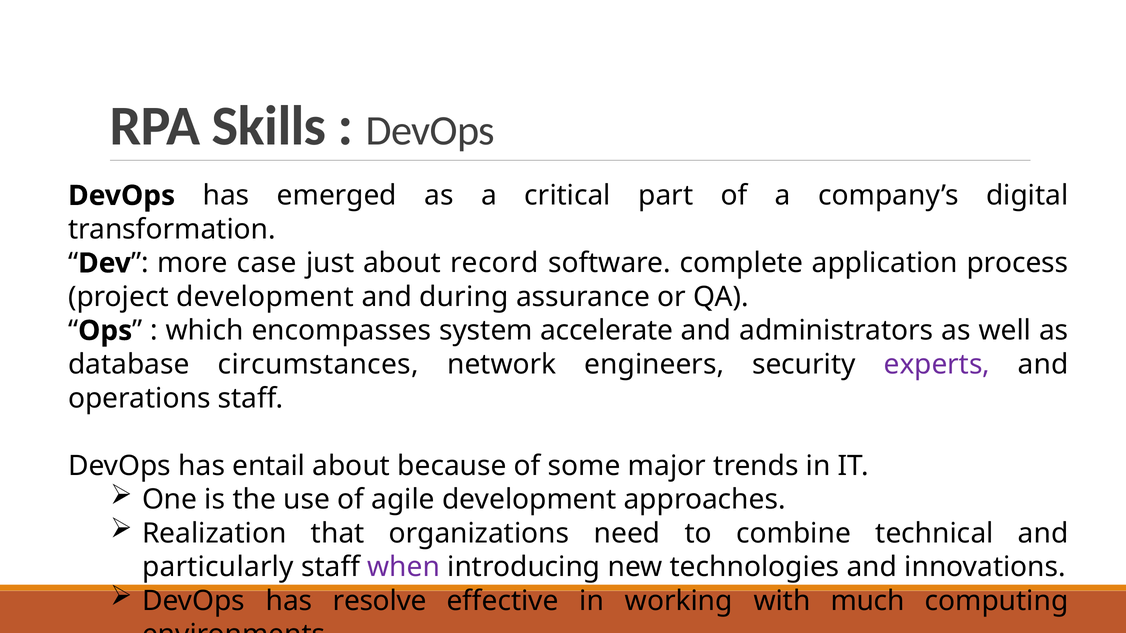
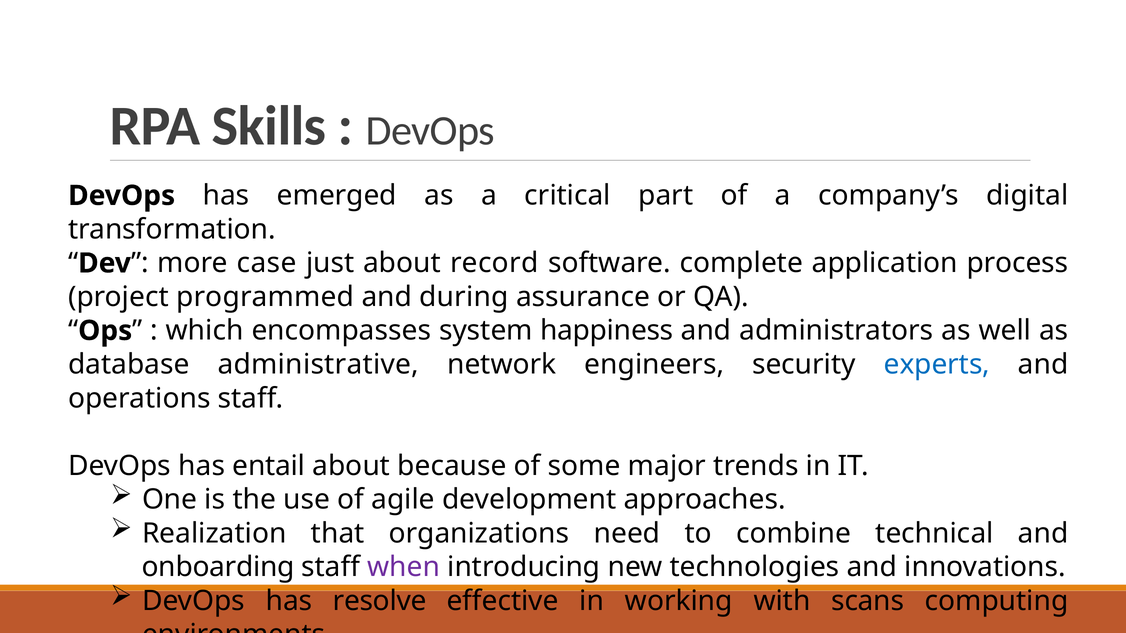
project development: development -> programmed
accelerate: accelerate -> happiness
circumstances: circumstances -> administrative
experts colour: purple -> blue
particularly: particularly -> onboarding
much: much -> scans
